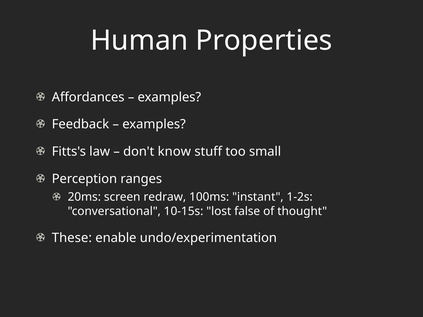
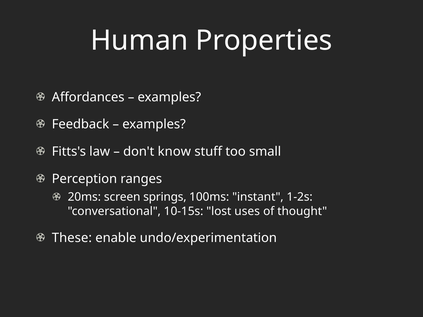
redraw: redraw -> springs
false: false -> uses
